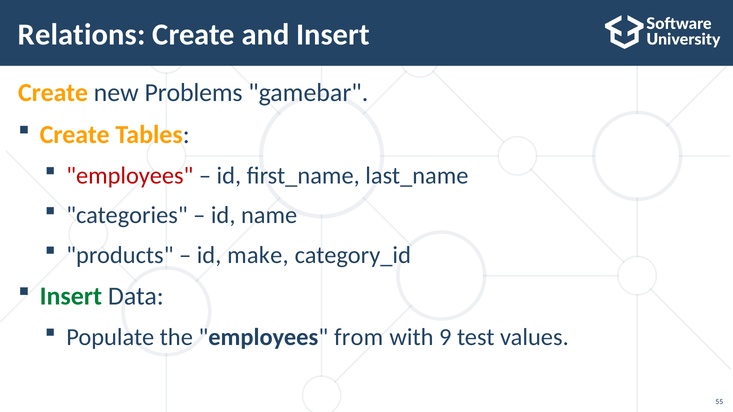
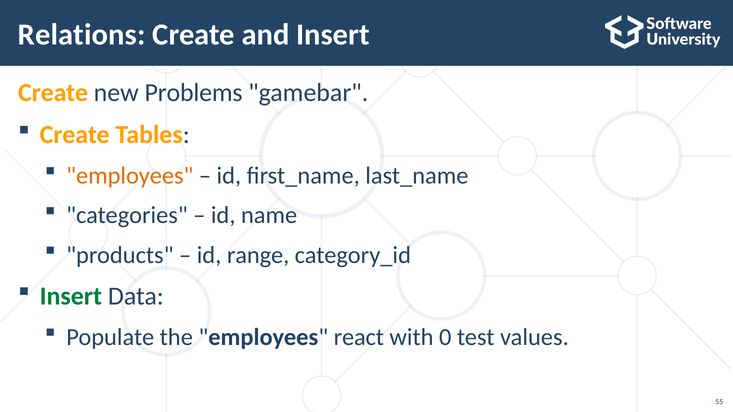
employees at (130, 176) colour: red -> orange
make: make -> range
from: from -> react
9: 9 -> 0
